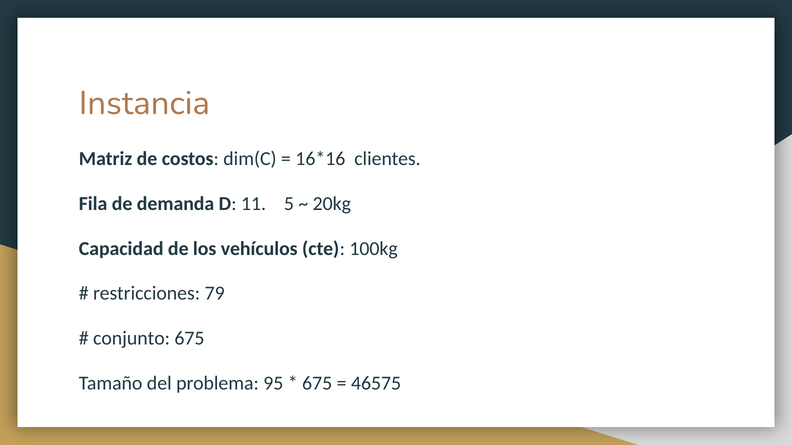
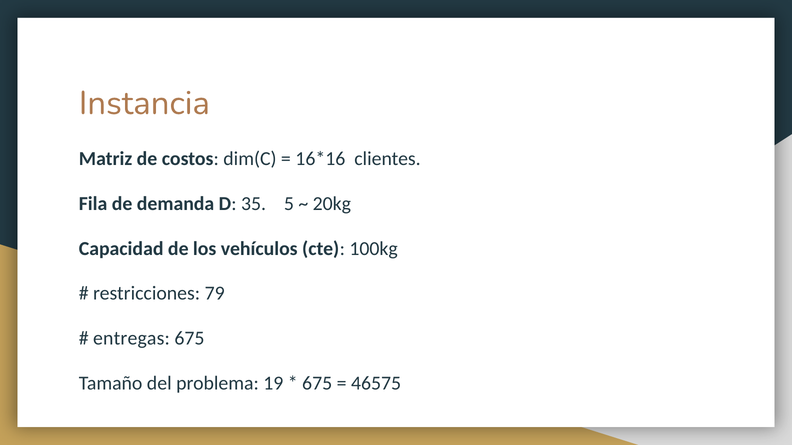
11: 11 -> 35
conjunto: conjunto -> entregas
95: 95 -> 19
